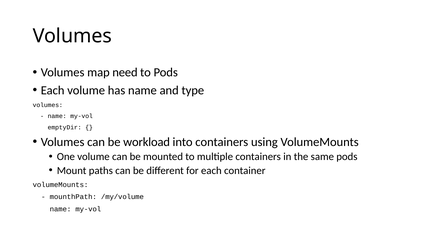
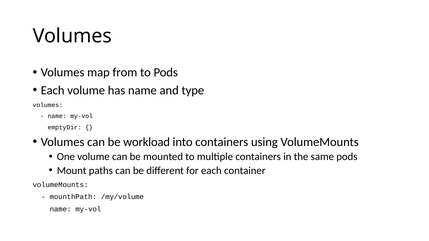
need: need -> from
